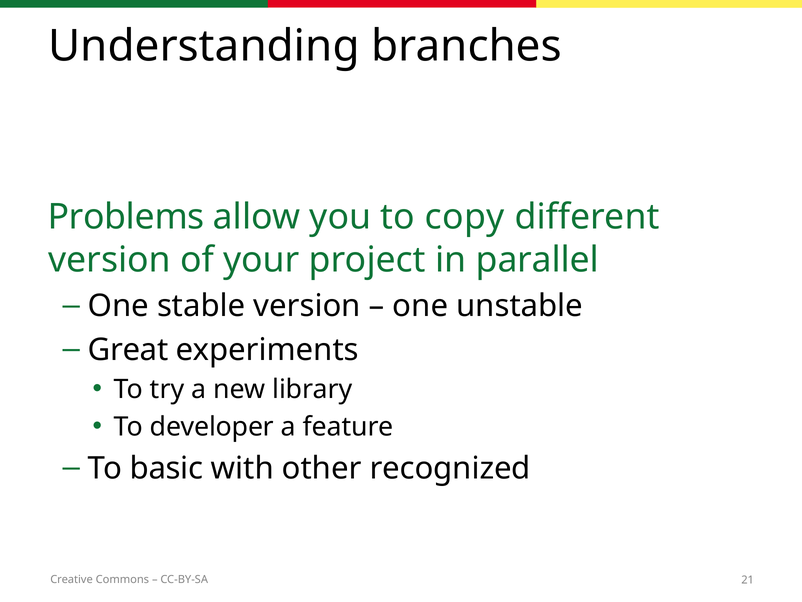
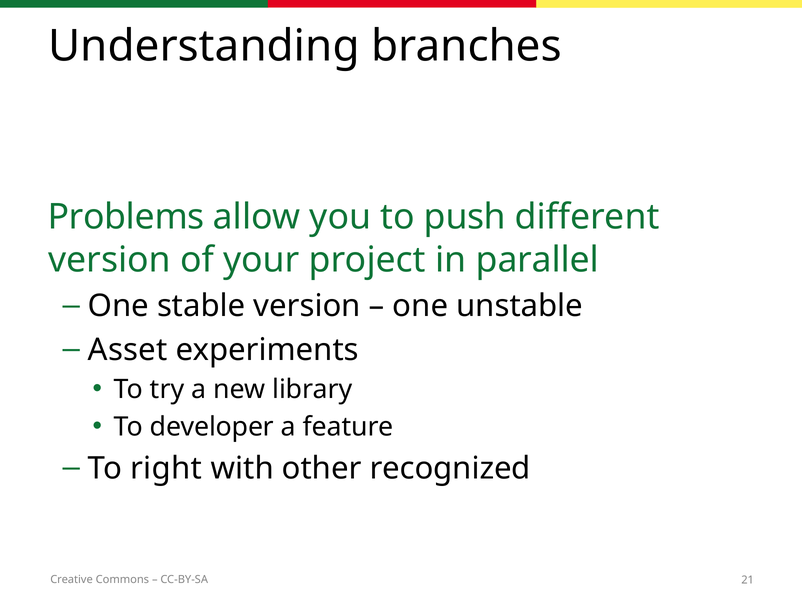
copy: copy -> push
Great: Great -> Asset
basic: basic -> right
